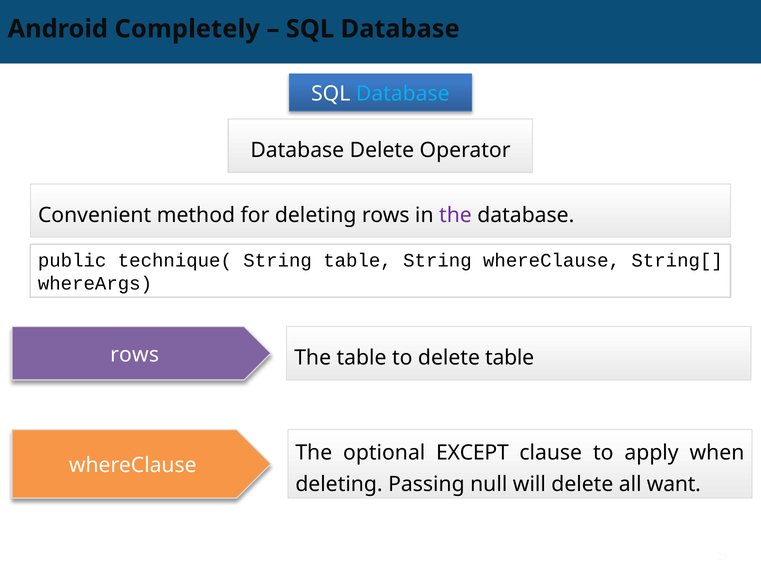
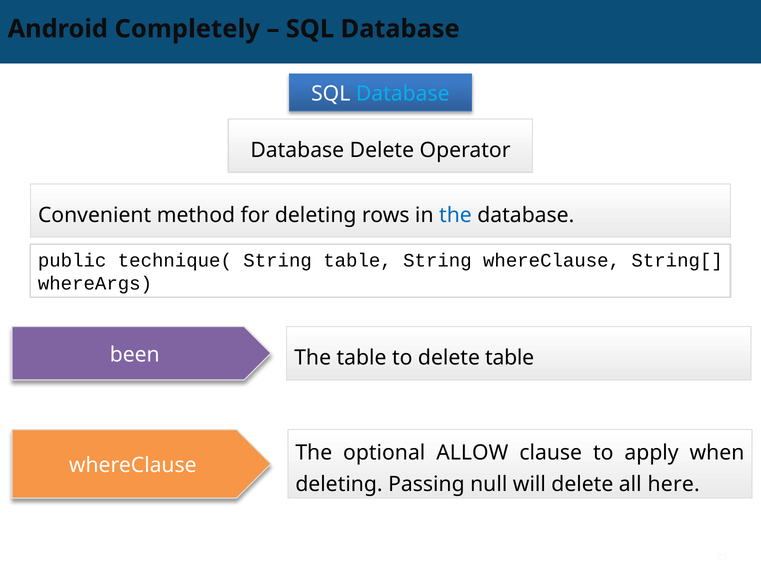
the at (455, 215) colour: purple -> blue
rows at (135, 355): rows -> been
EXCEPT: EXCEPT -> ALLOW
want: want -> here
